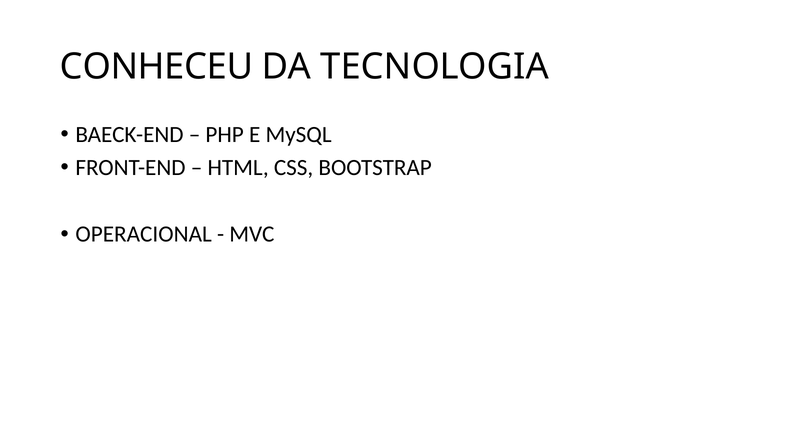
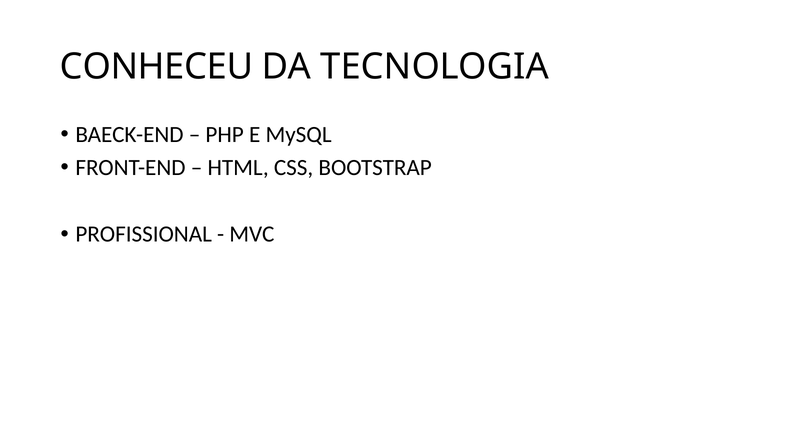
OPERACIONAL: OPERACIONAL -> PROFISSIONAL
